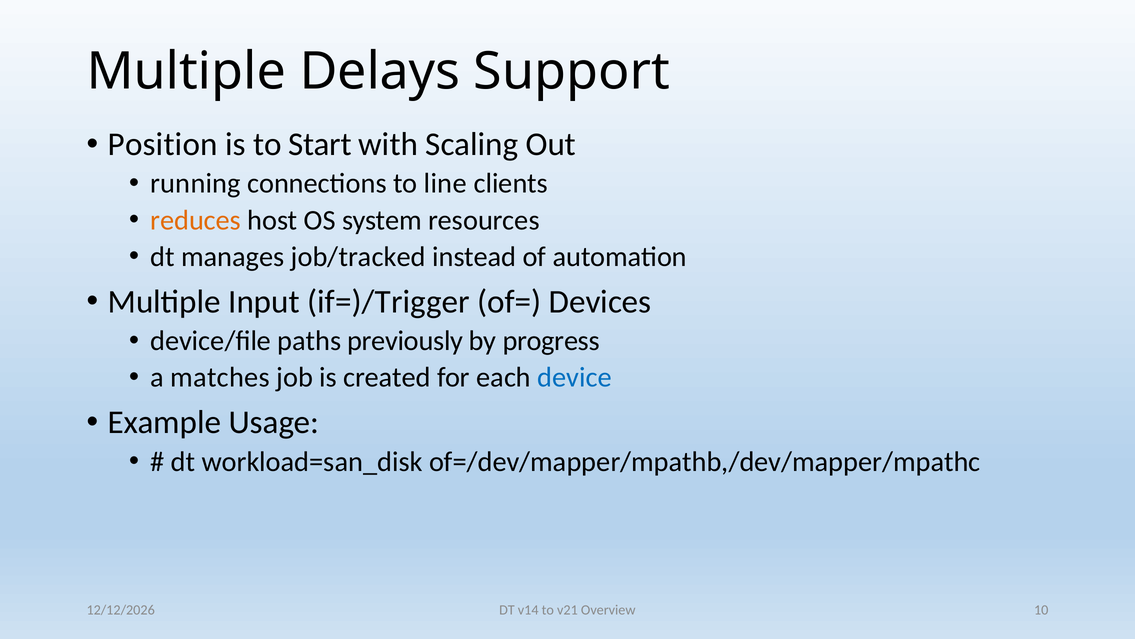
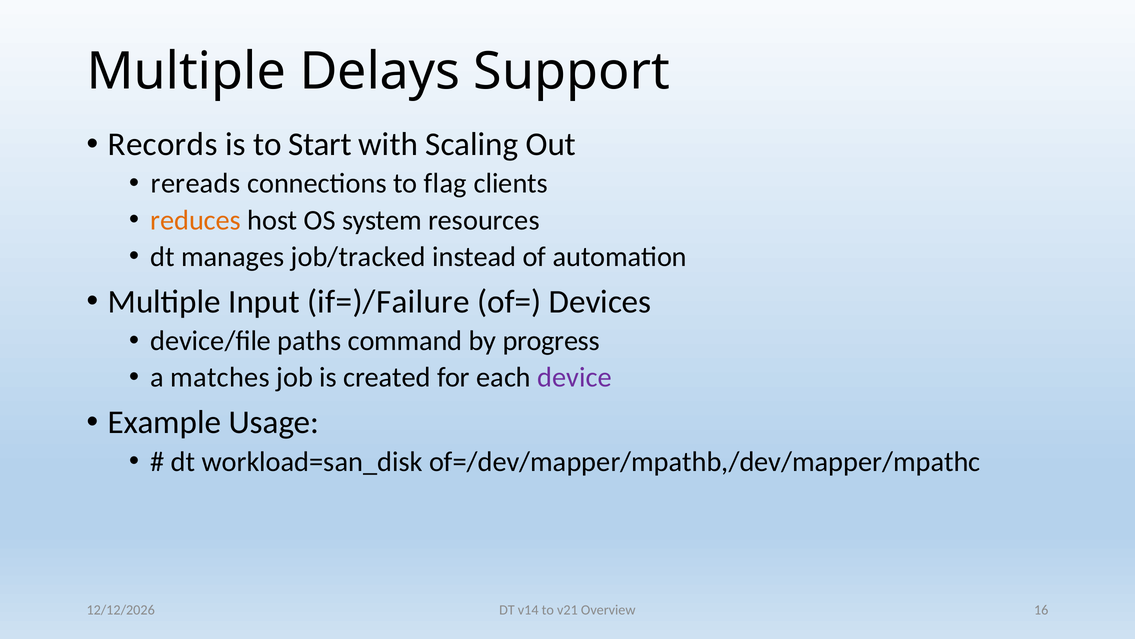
Position: Position -> Records
running: running -> rereads
line: line -> flag
if=)/Trigger: if=)/Trigger -> if=)/Failure
previously: previously -> command
device colour: blue -> purple
10: 10 -> 16
